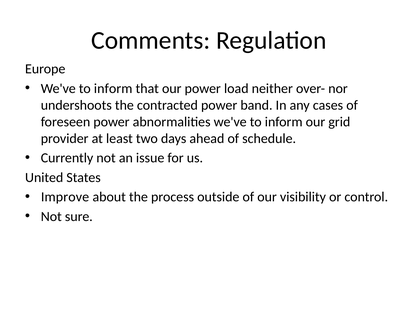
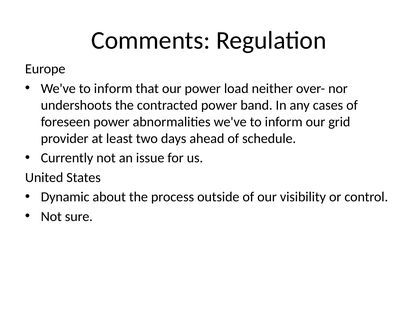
Improve: Improve -> Dynamic
